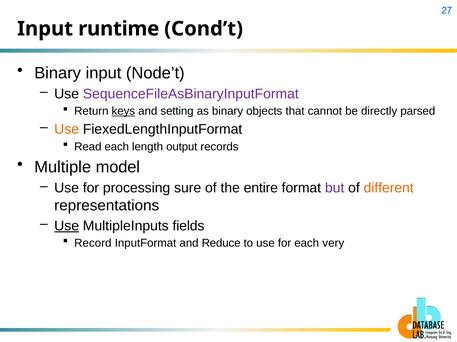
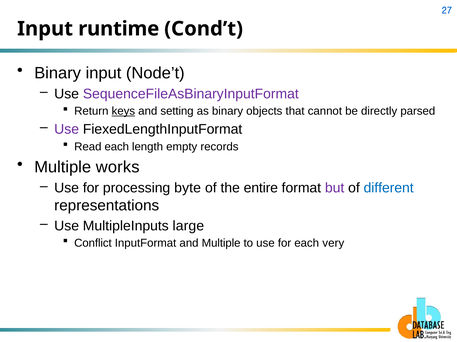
Use at (67, 130) colour: orange -> purple
output: output -> empty
model: model -> works
sure: sure -> byte
different colour: orange -> blue
Use at (67, 226) underline: present -> none
fields: fields -> large
Record: Record -> Conflict
and Reduce: Reduce -> Multiple
